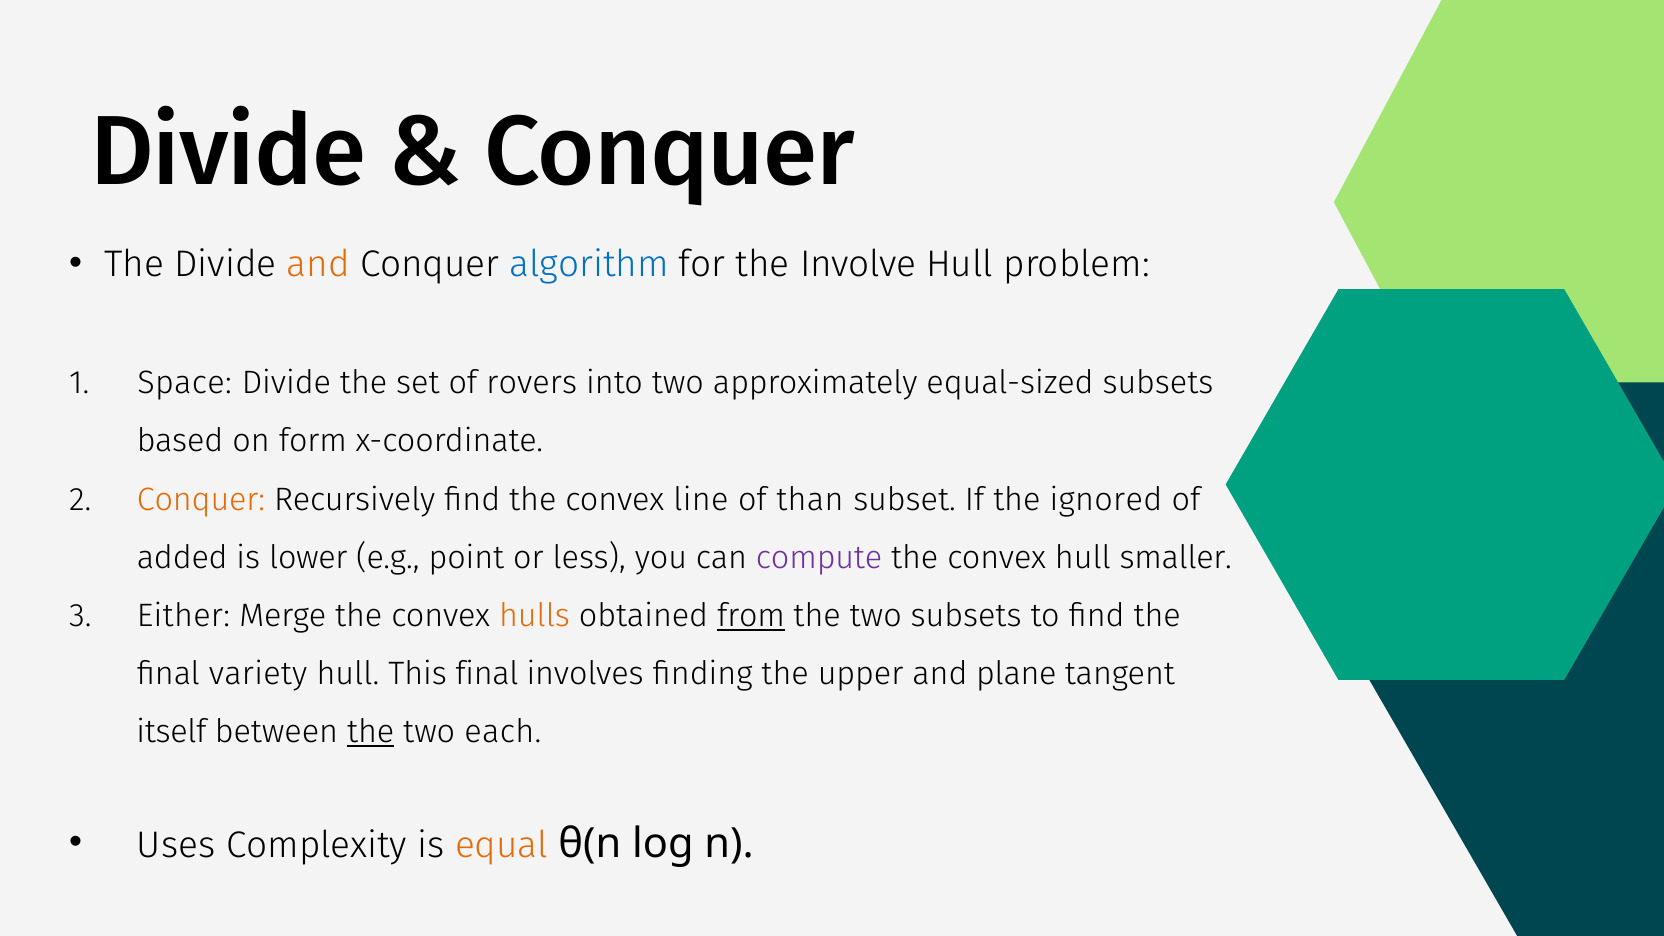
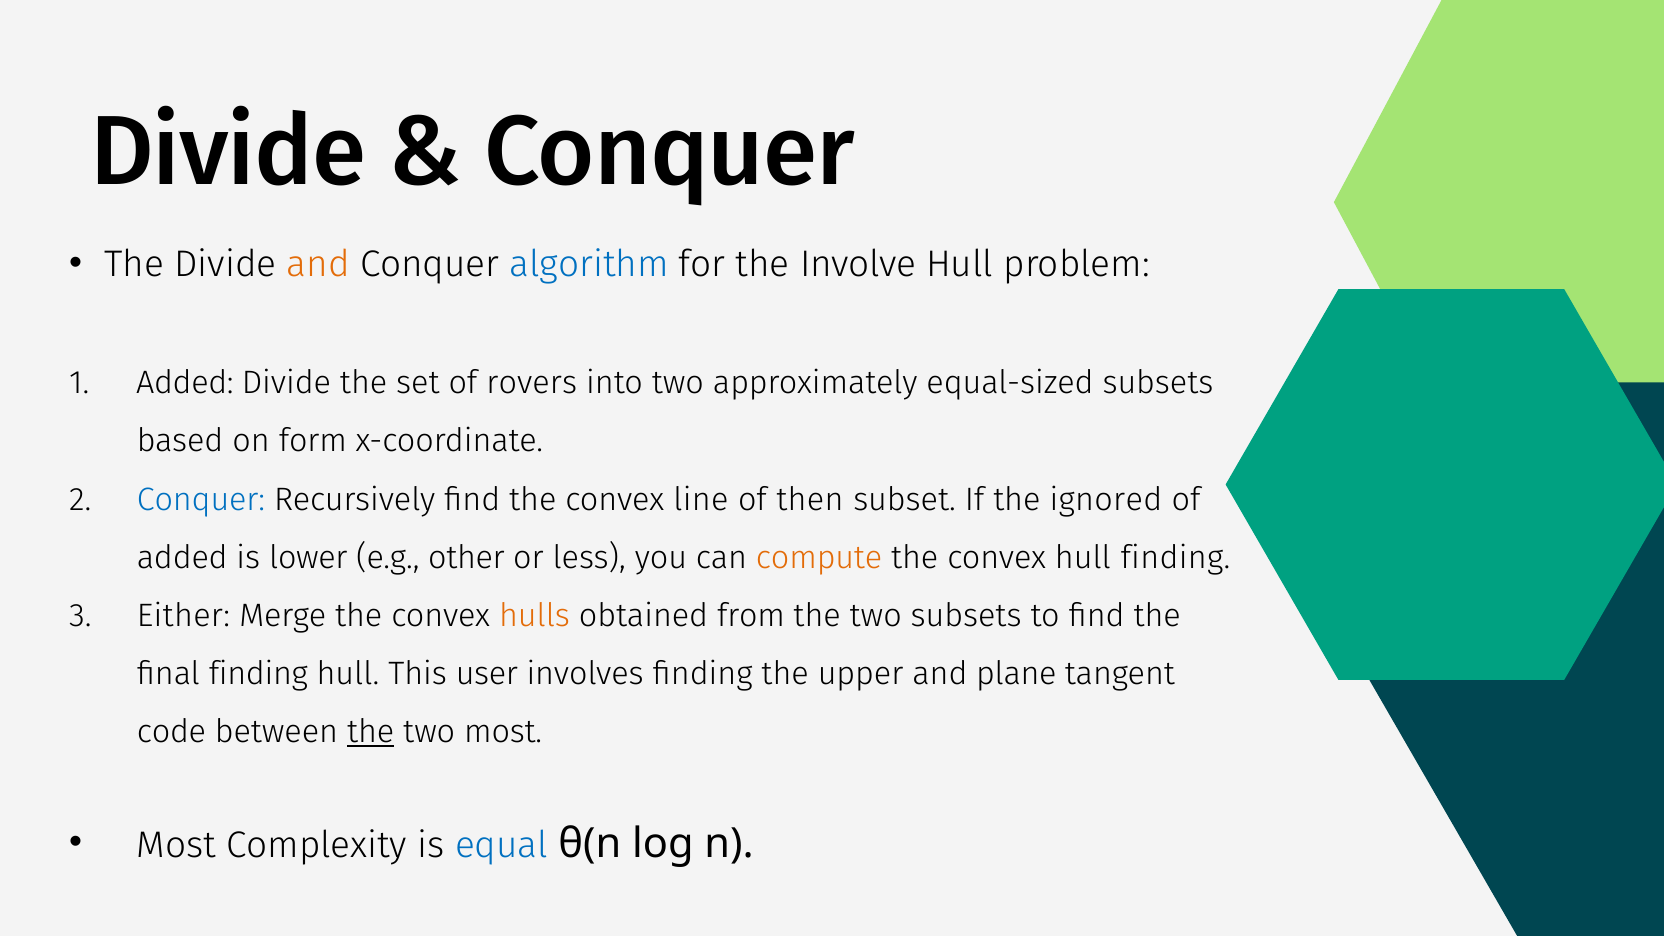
Space at (185, 383): Space -> Added
Conquer at (201, 499) colour: orange -> blue
than: than -> then
point: point -> other
compute colour: purple -> orange
hull smaller: smaller -> finding
from underline: present -> none
final variety: variety -> finding
This final: final -> user
itself: itself -> code
two each: each -> most
Uses at (176, 845): Uses -> Most
equal colour: orange -> blue
